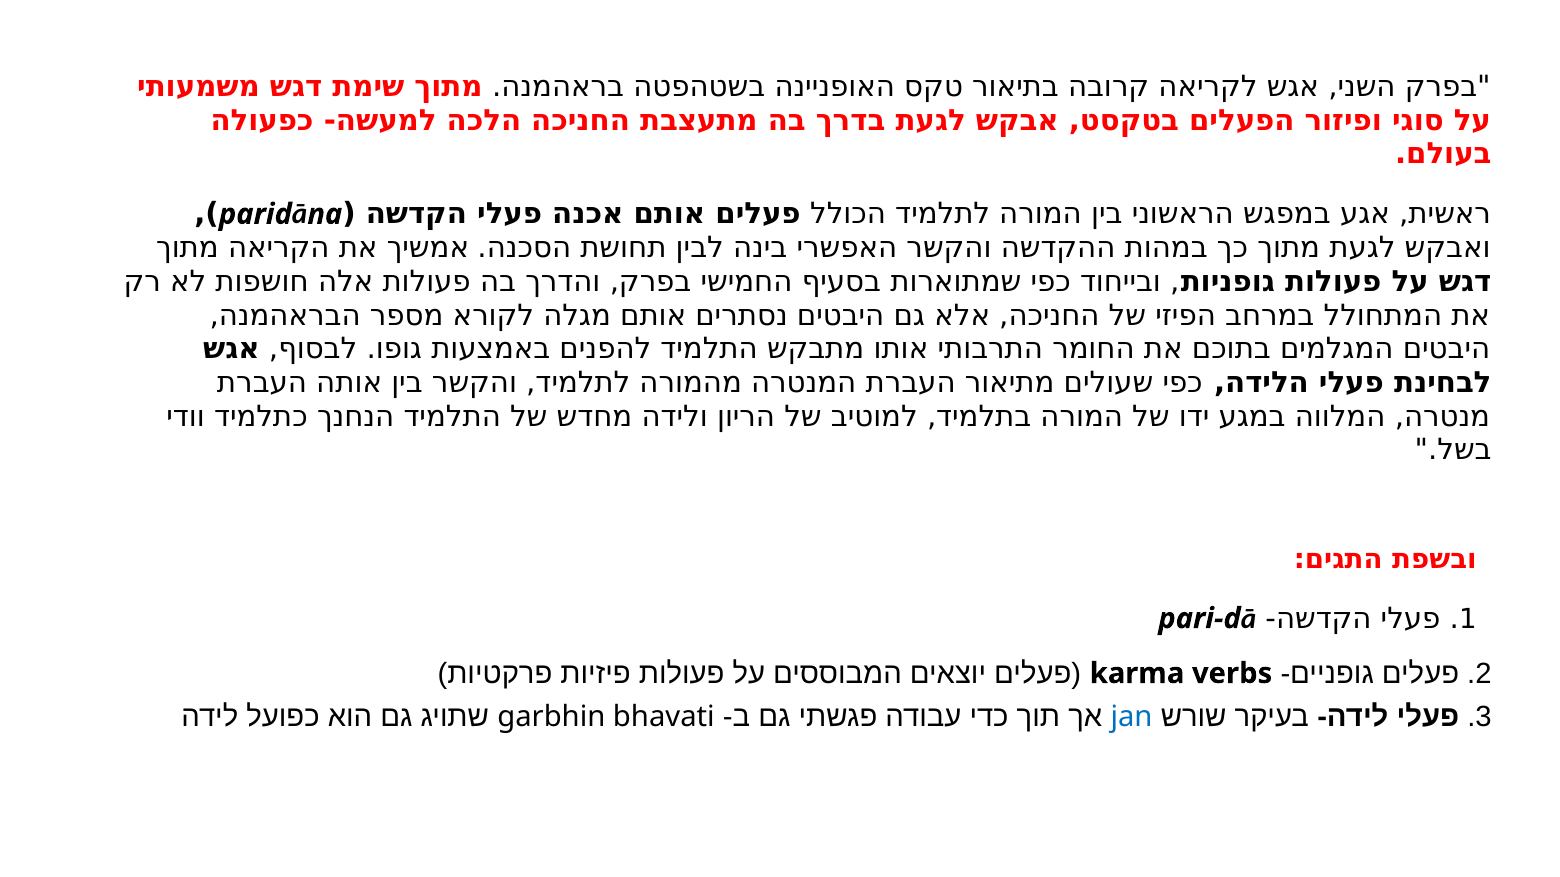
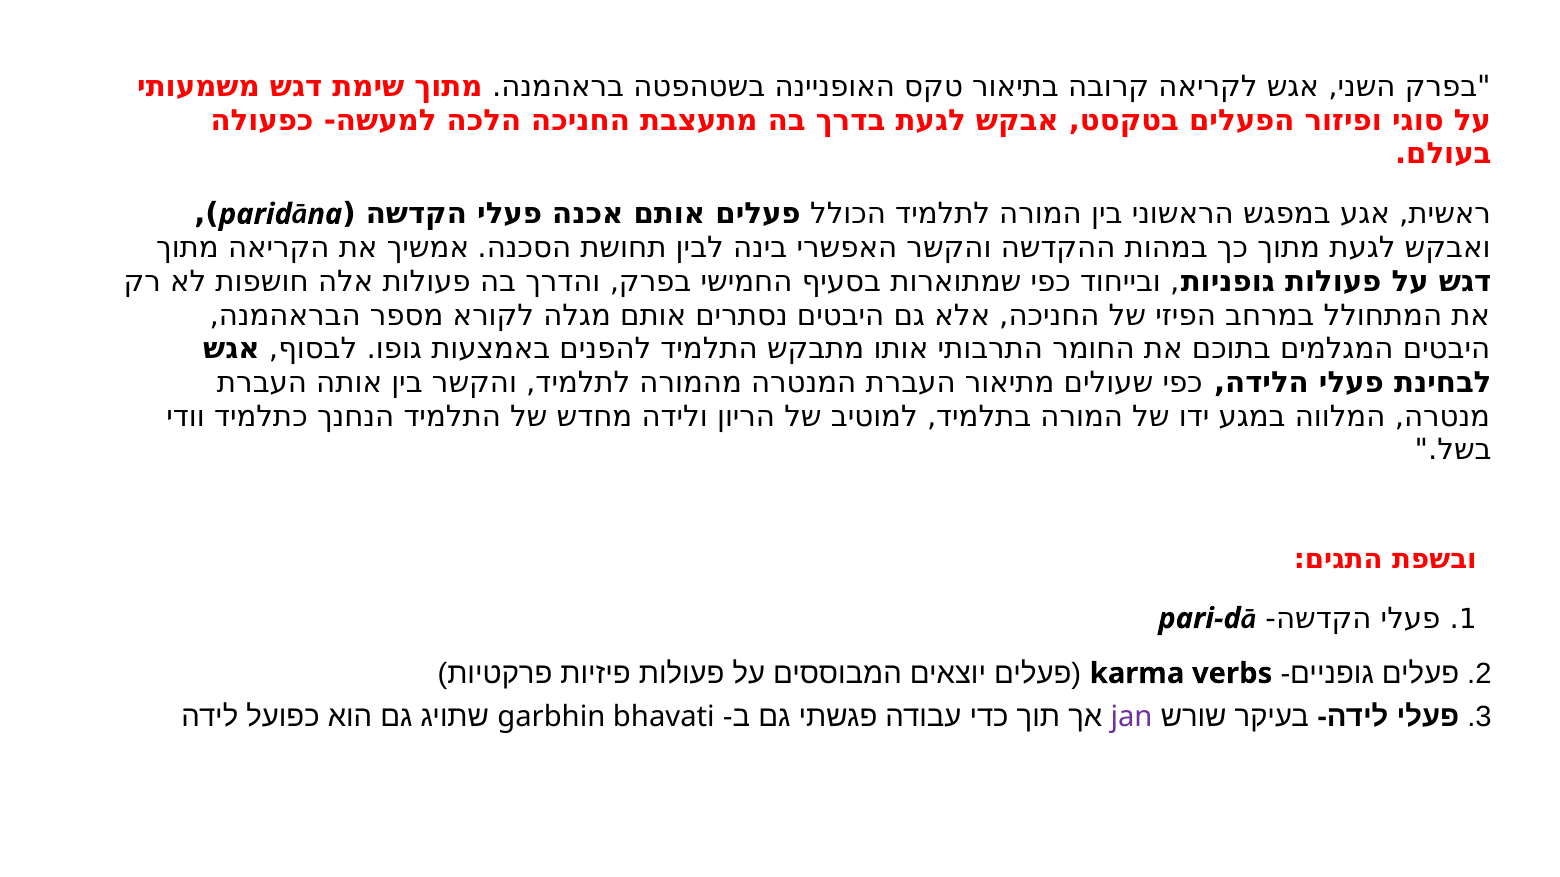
jan colour: blue -> purple
